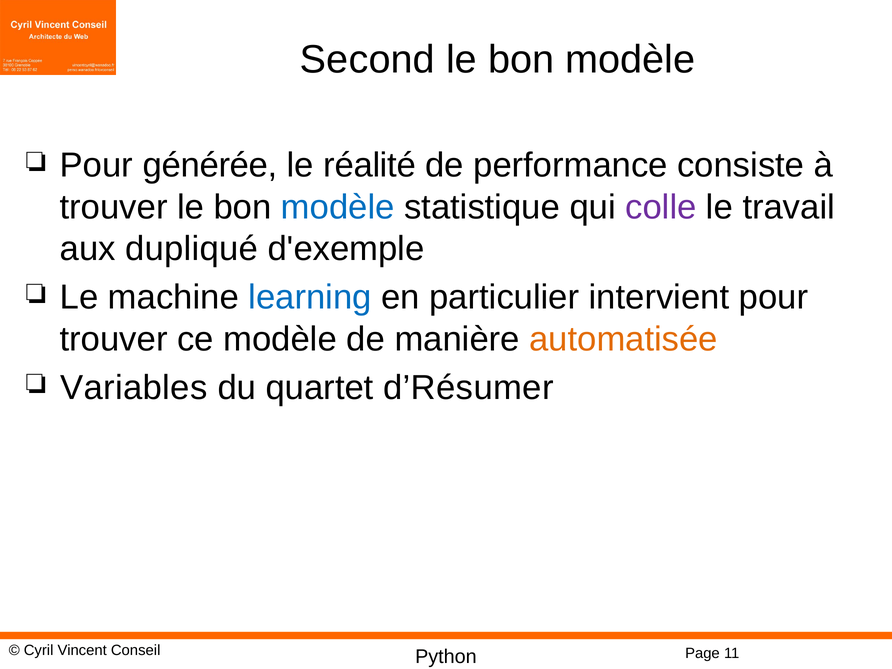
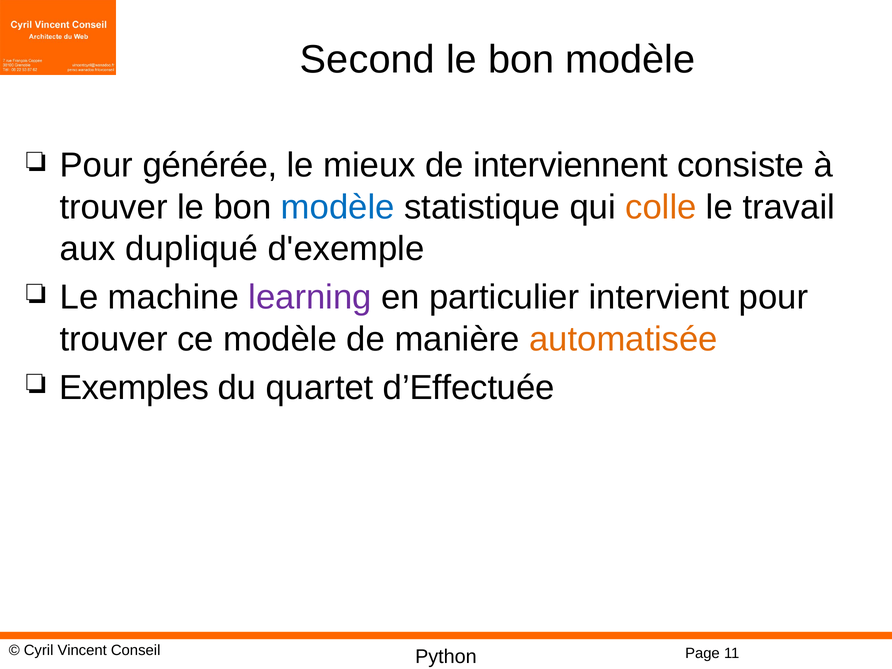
réalité: réalité -> mieux
performance: performance -> interviennent
colle colour: purple -> orange
learning colour: blue -> purple
Variables: Variables -> Exemples
d’Résumer: d’Résumer -> d’Effectuée
